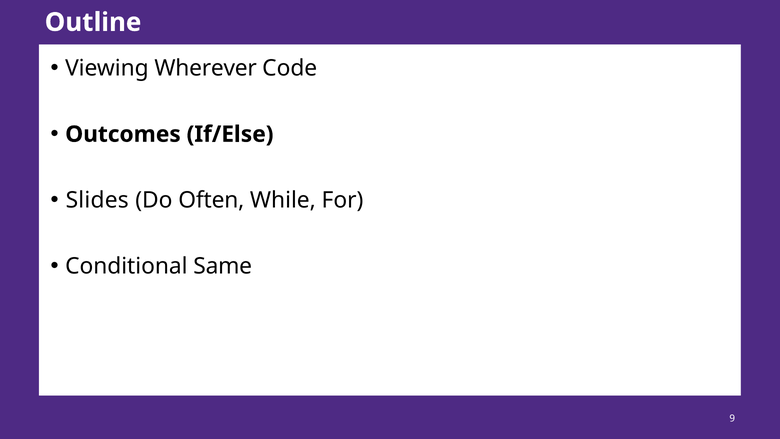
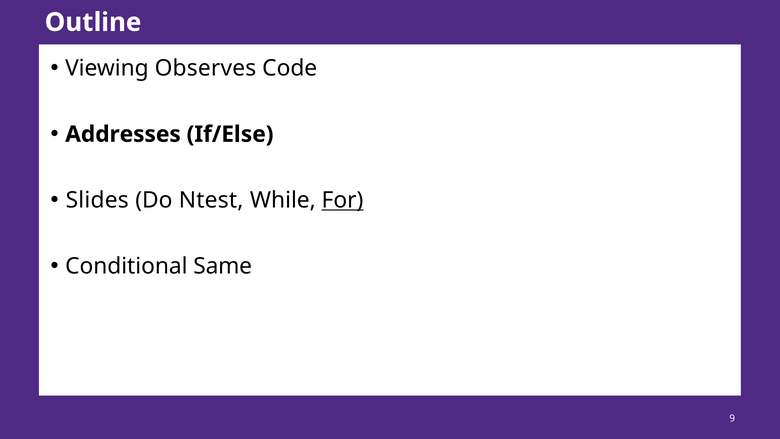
Wherever: Wherever -> Observes
Outcomes: Outcomes -> Addresses
Often: Often -> Ntest
For underline: none -> present
